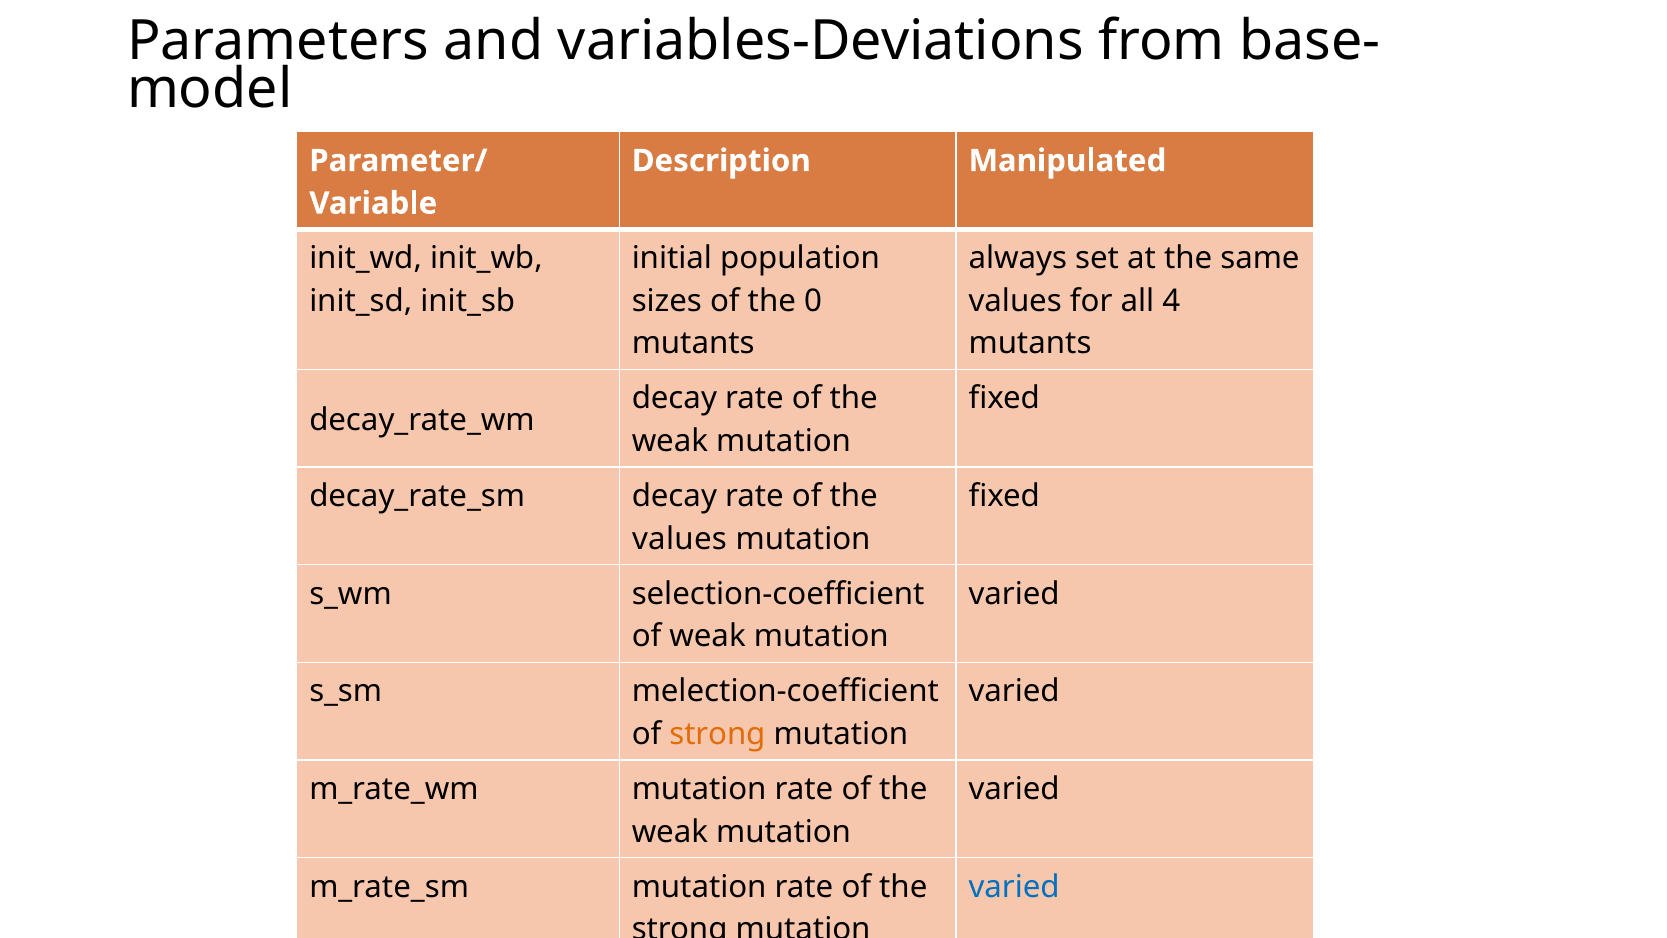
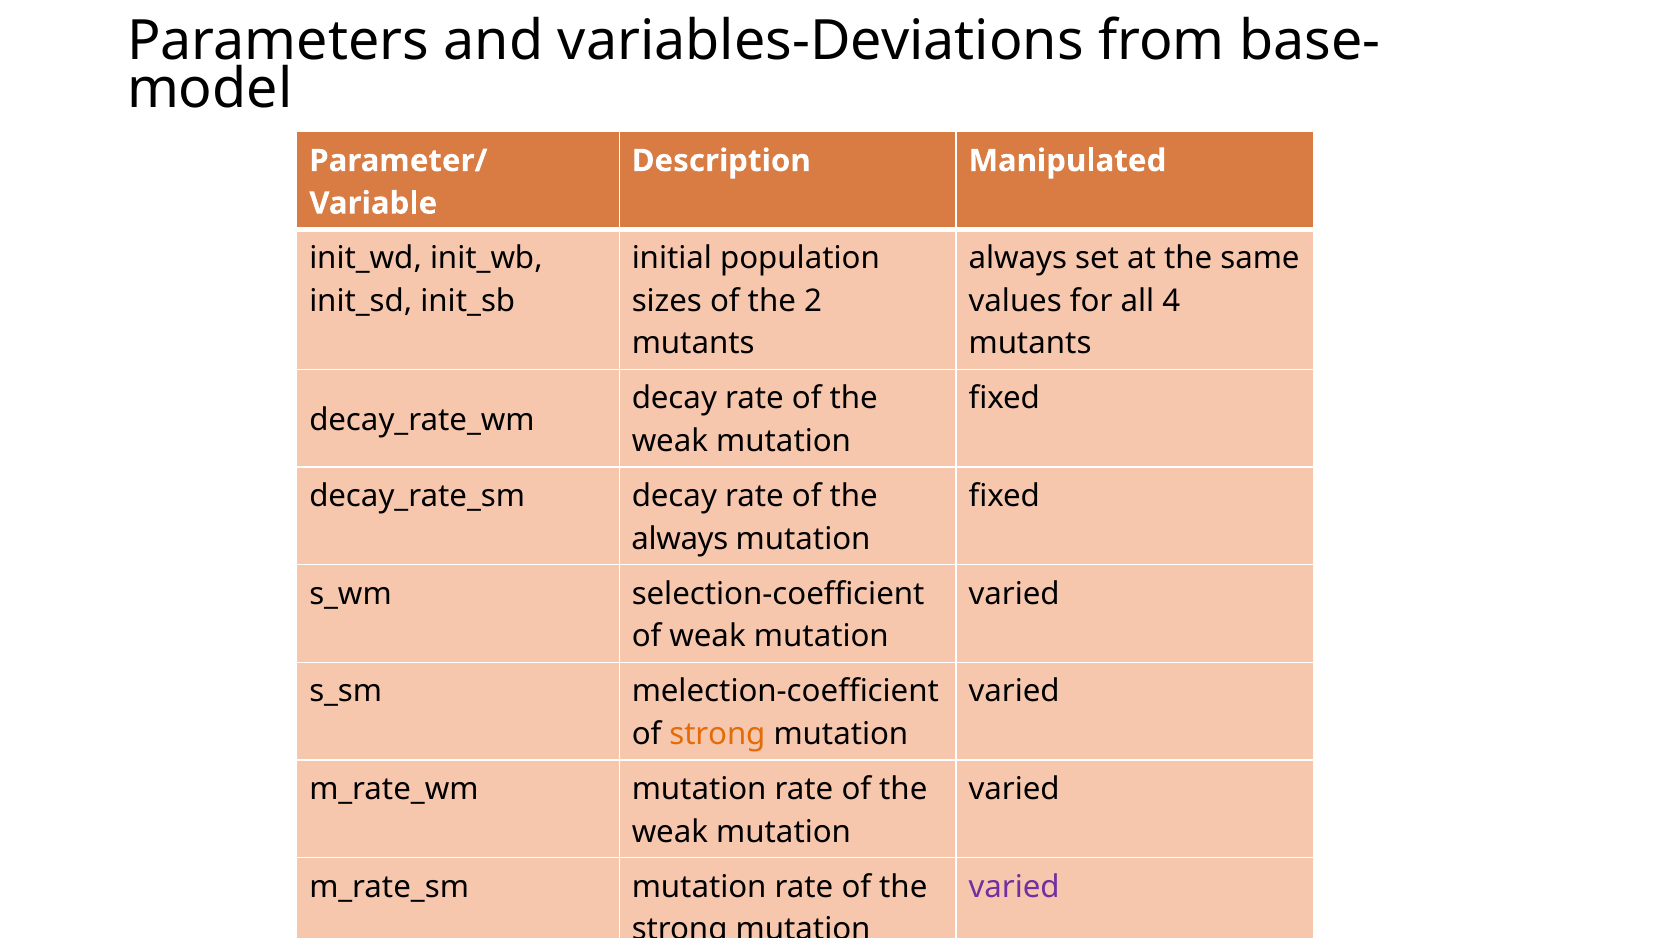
0: 0 -> 2
values at (679, 539): values -> always
varied at (1014, 887) colour: blue -> purple
